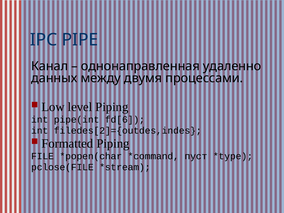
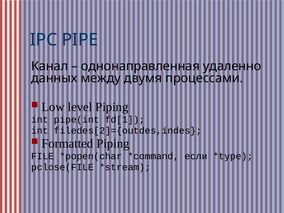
fd[6: fd[6 -> fd[1
пуст: пуст -> если
